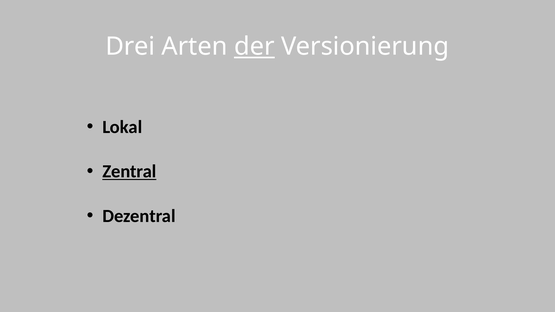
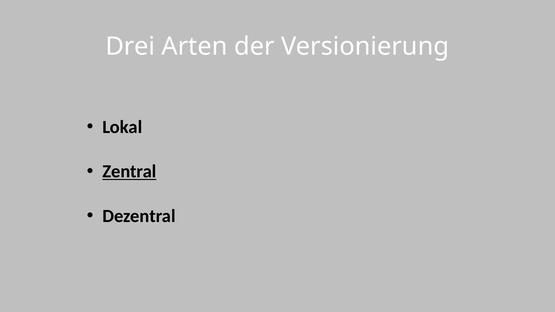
der underline: present -> none
